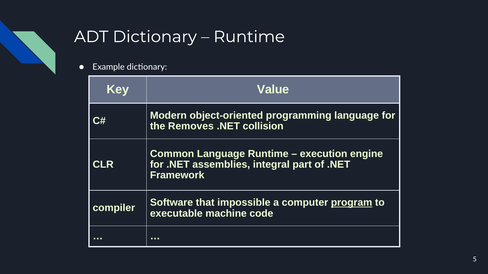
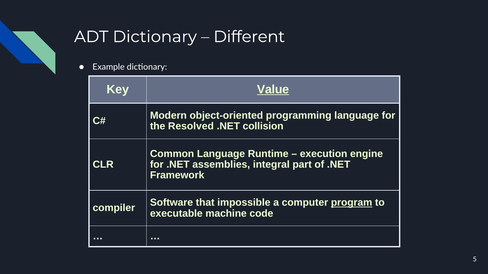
Runtime at (249, 37): Runtime -> Different
Value underline: none -> present
Removes: Removes -> Resolved
